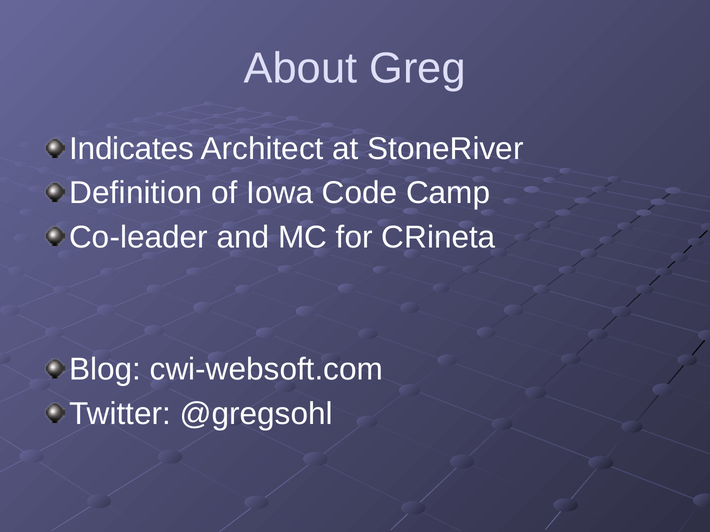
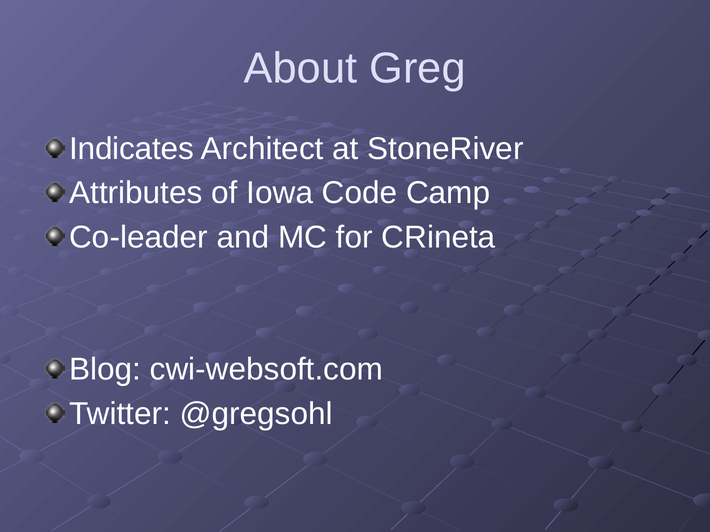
Definition: Definition -> Attributes
